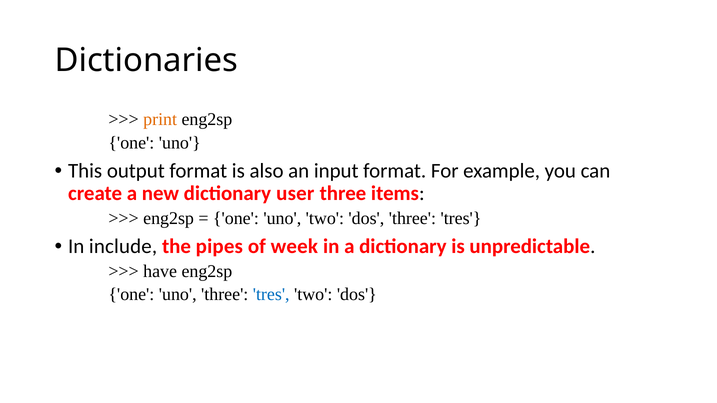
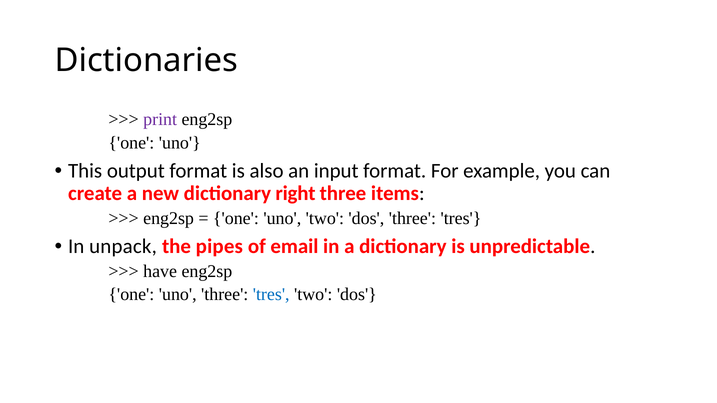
print colour: orange -> purple
user: user -> right
include: include -> unpack
week: week -> email
